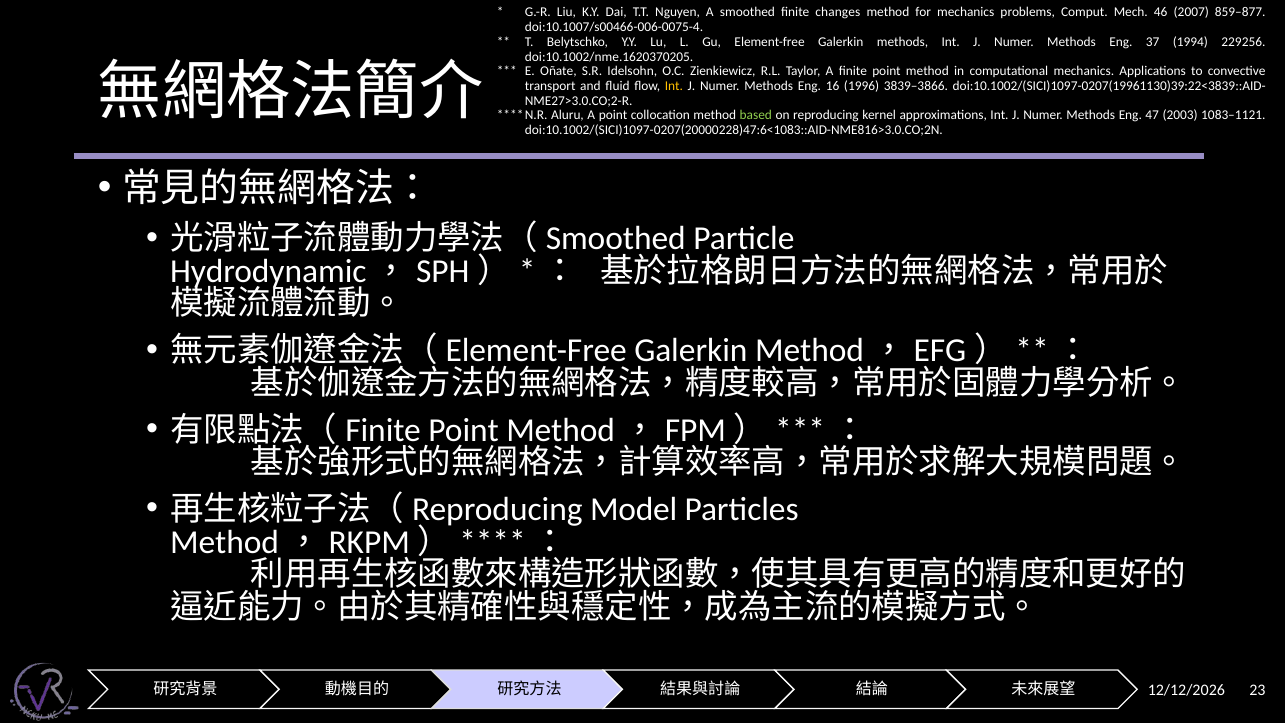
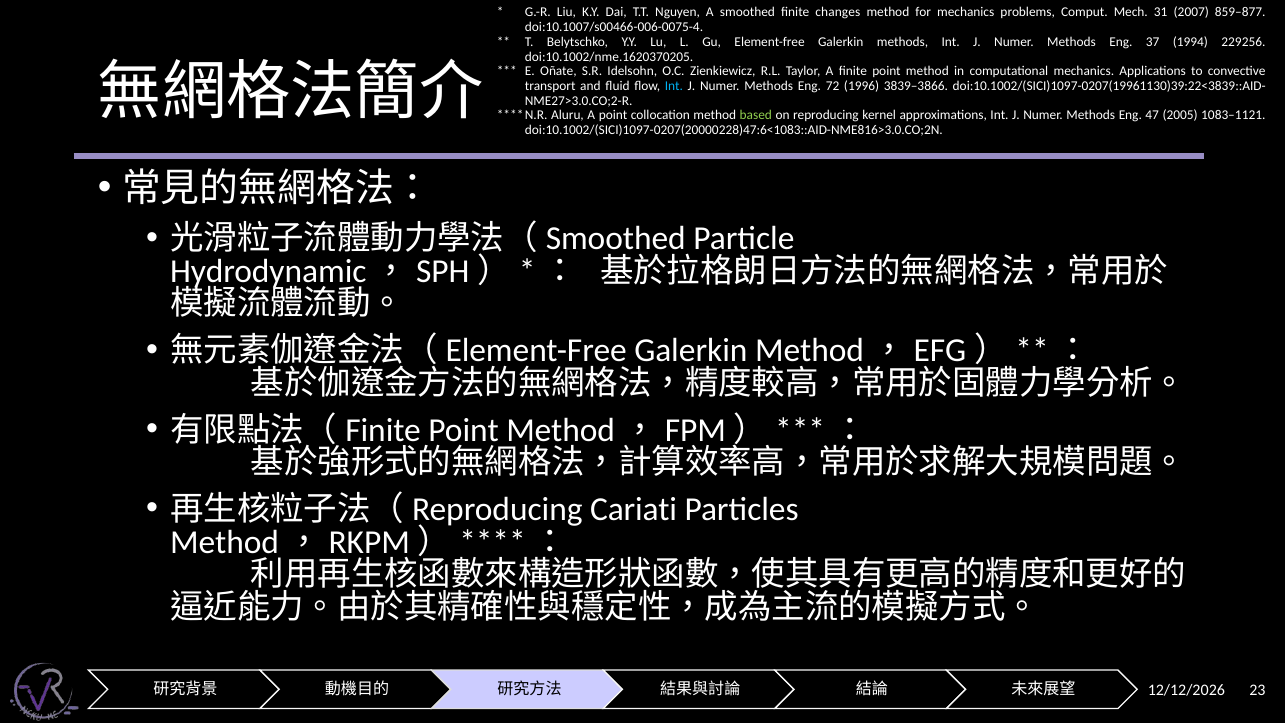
46: 46 -> 31
Int at (674, 86) colour: yellow -> light blue
16: 16 -> 72
2003: 2003 -> 2005
Model: Model -> Cariati
